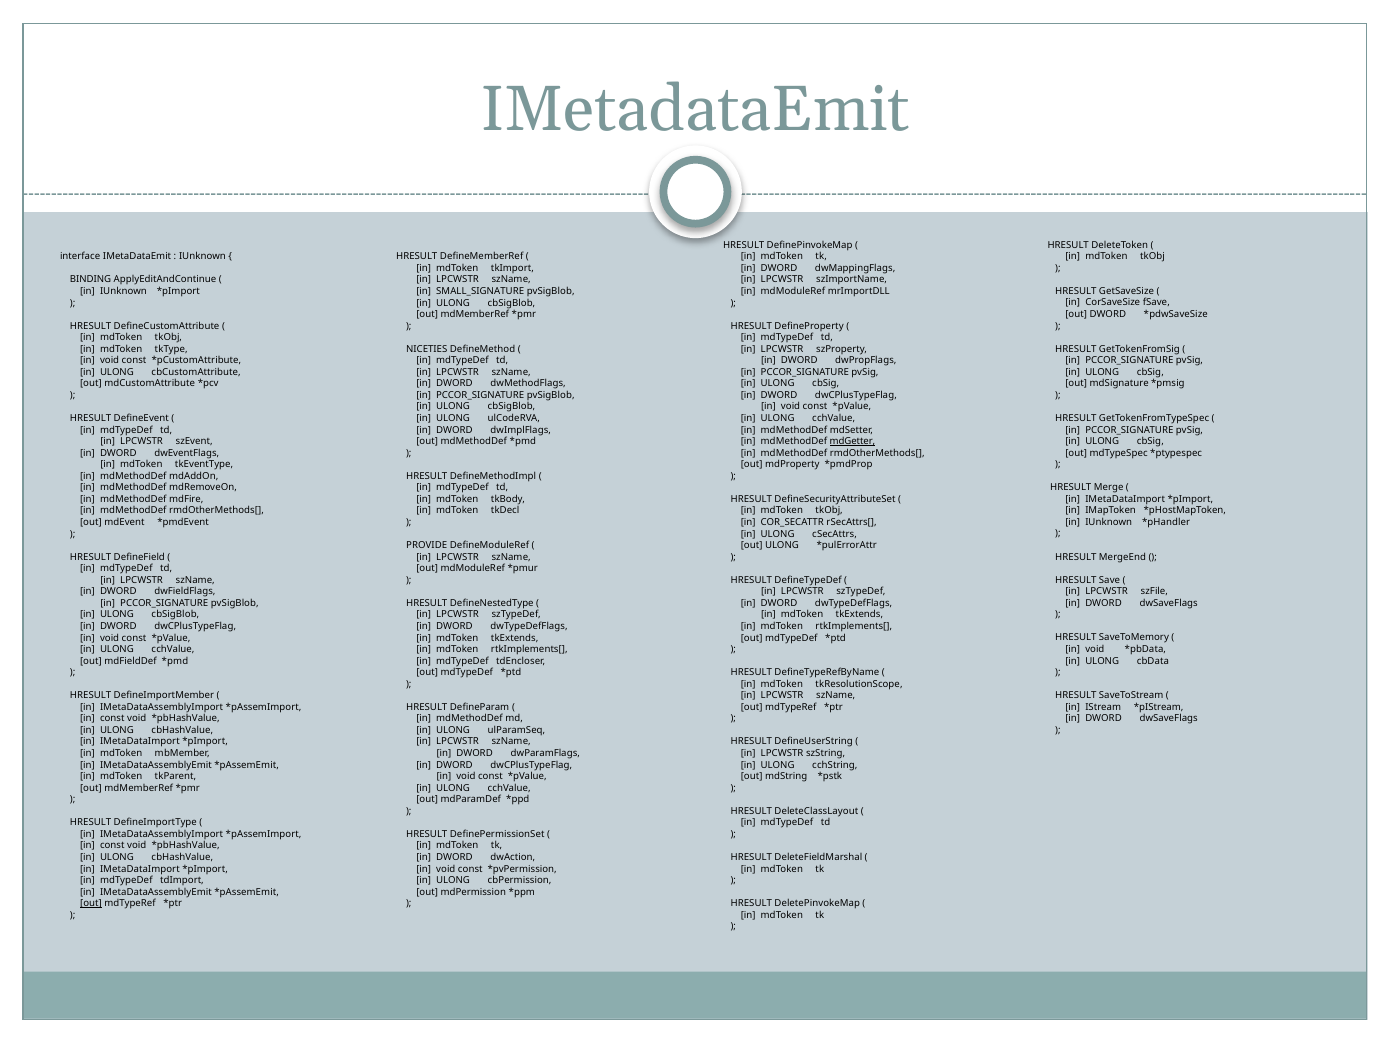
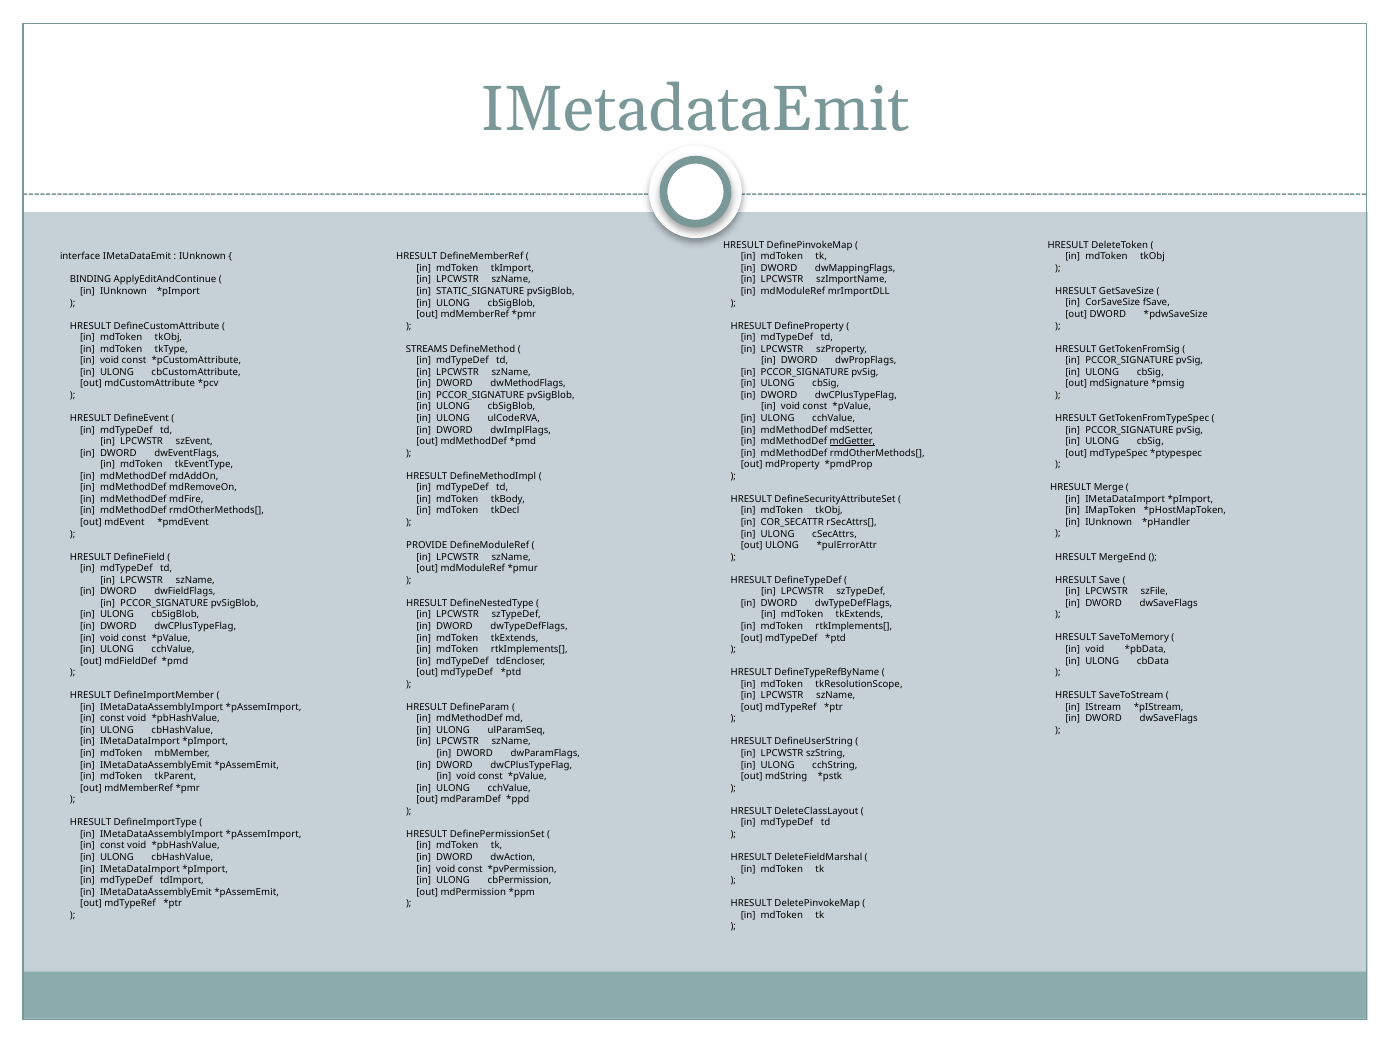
SMALL_SIGNATURE: SMALL_SIGNATURE -> STATIC_SIGNATURE
NICETIES: NICETIES -> STREAMS
out at (91, 904) underline: present -> none
